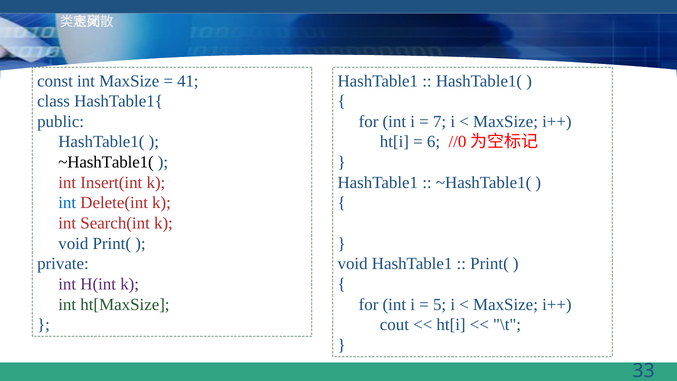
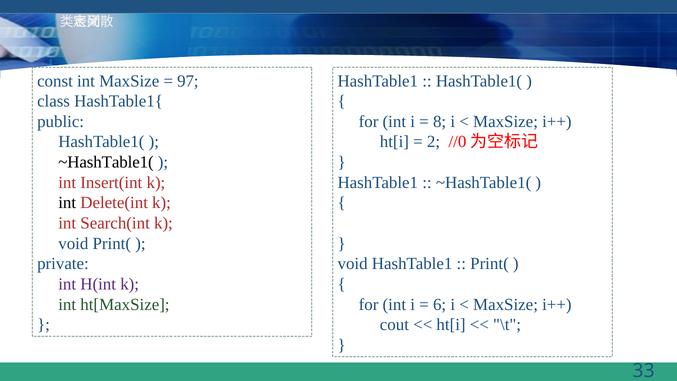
41: 41 -> 97
7: 7 -> 8
6: 6 -> 2
int at (67, 203) colour: blue -> black
5: 5 -> 6
